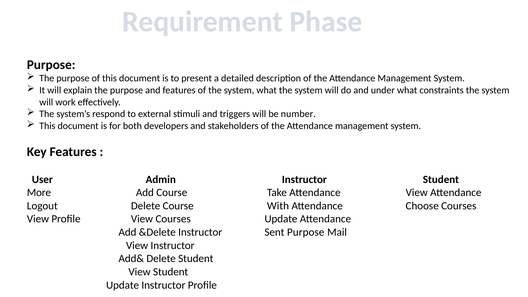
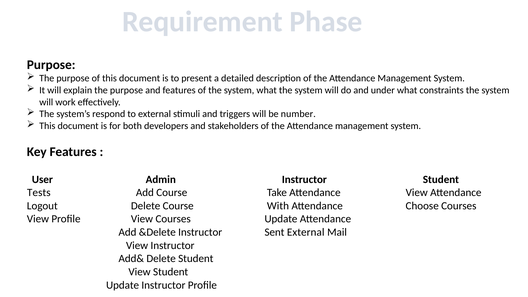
More: More -> Tests
Sent Purpose: Purpose -> External
